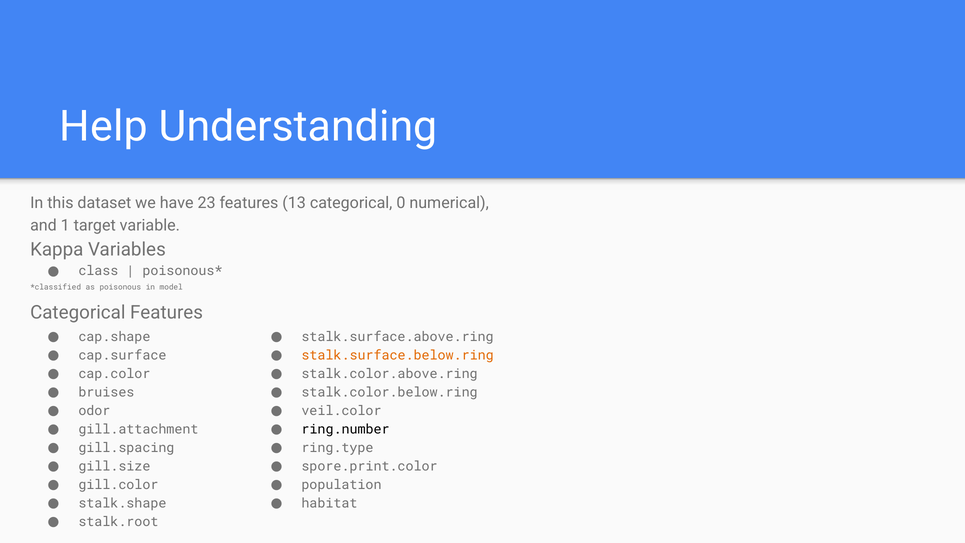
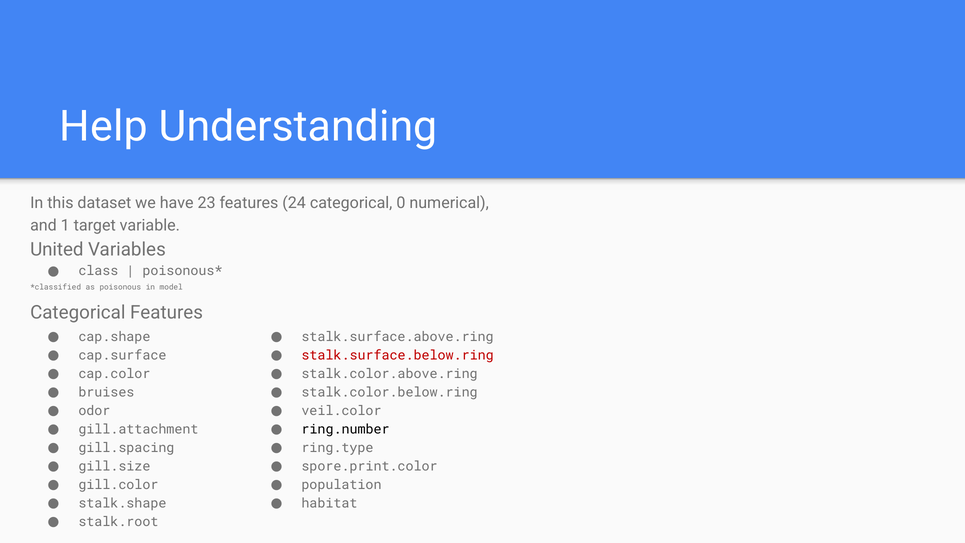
13: 13 -> 24
Kappa: Kappa -> United
stalk.surface.below.ring colour: orange -> red
